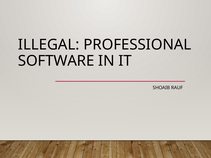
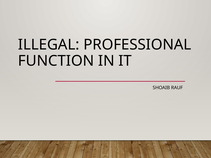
SOFTWARE: SOFTWARE -> FUNCTION
